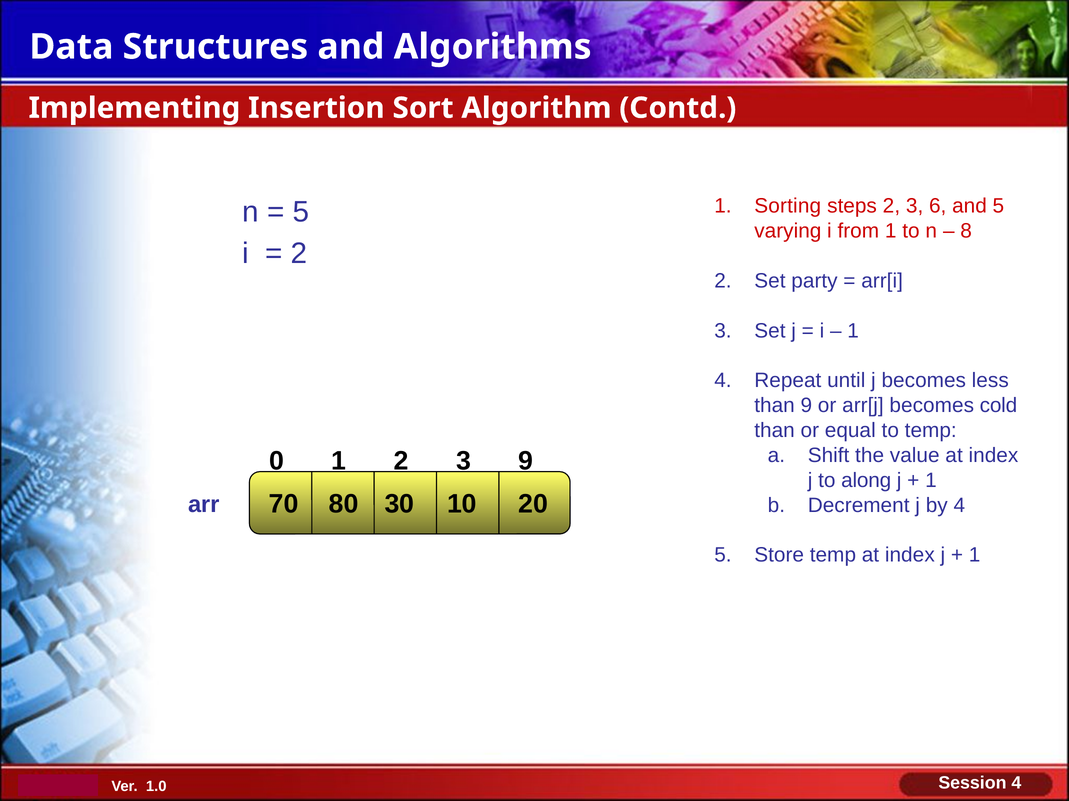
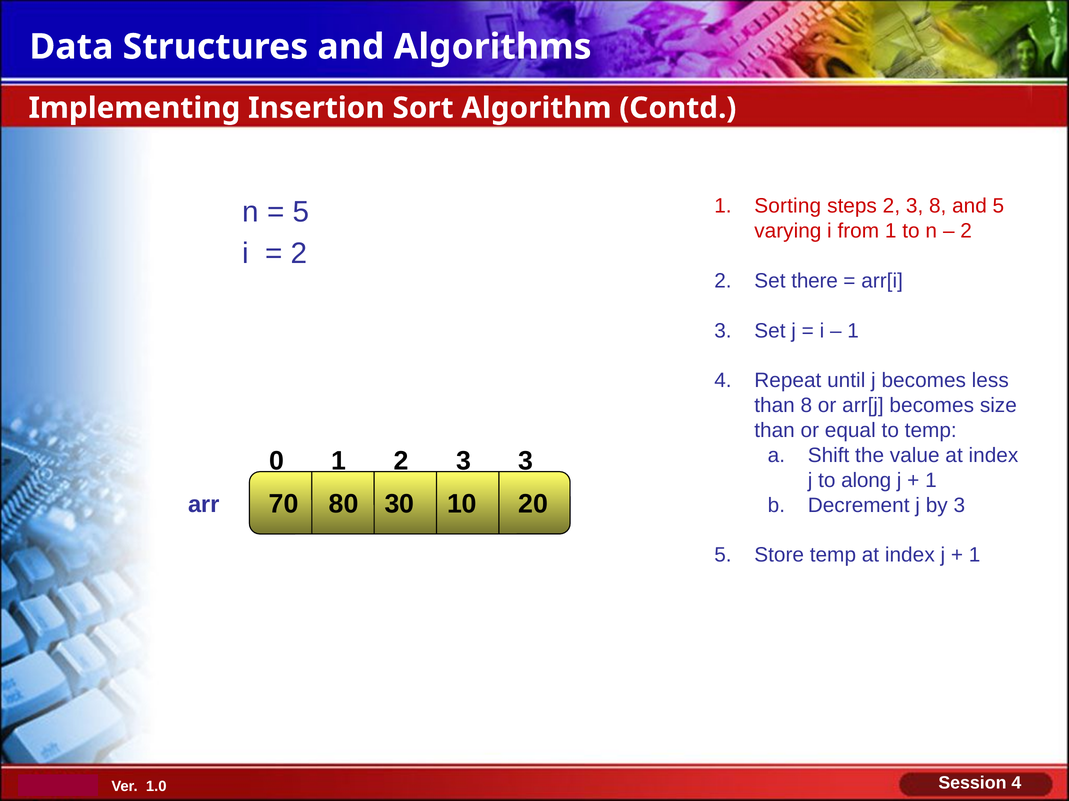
3 6: 6 -> 8
8 at (966, 231): 8 -> 2
party: party -> there
than 9: 9 -> 8
cold: cold -> size
0 9: 9 -> 3
by 4: 4 -> 3
